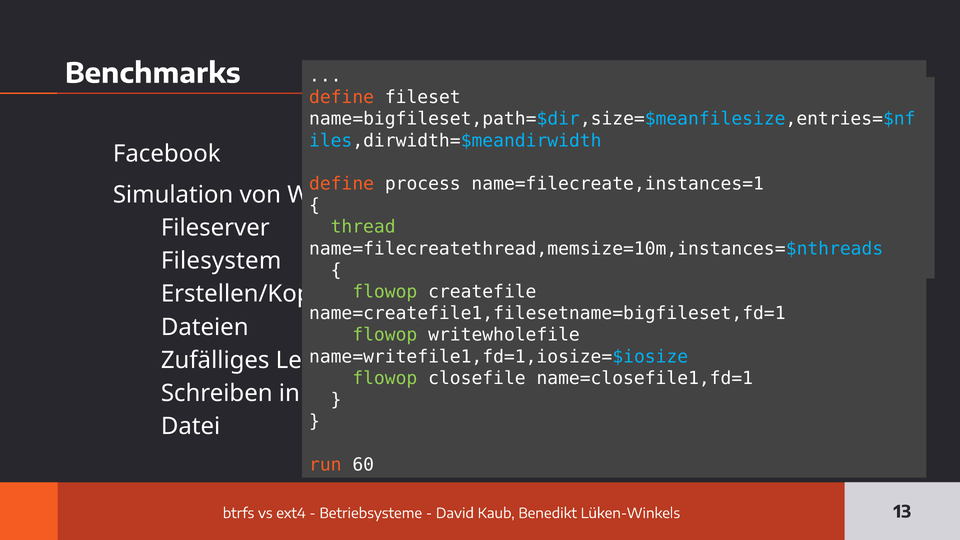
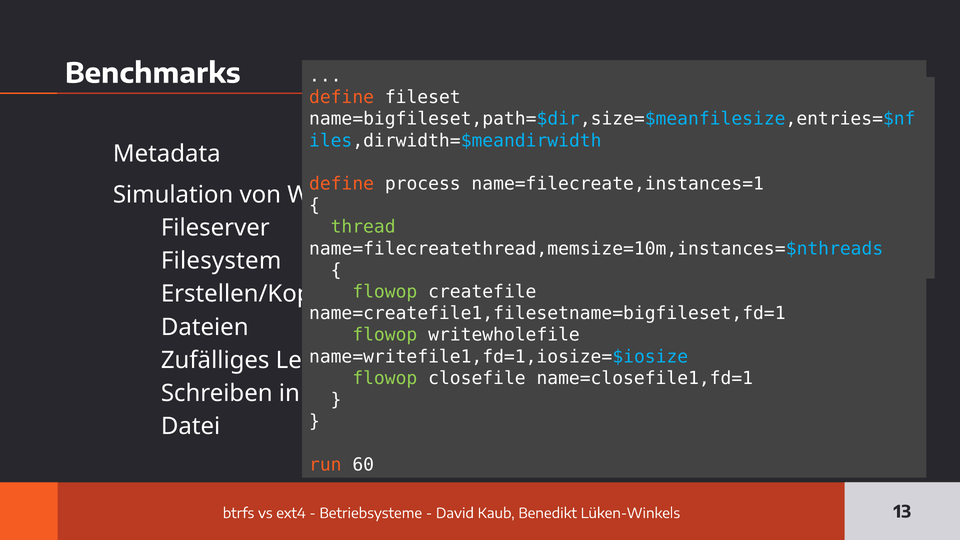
Facebook: Facebook -> Metadata
